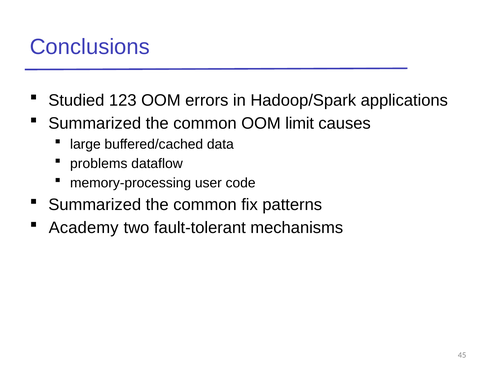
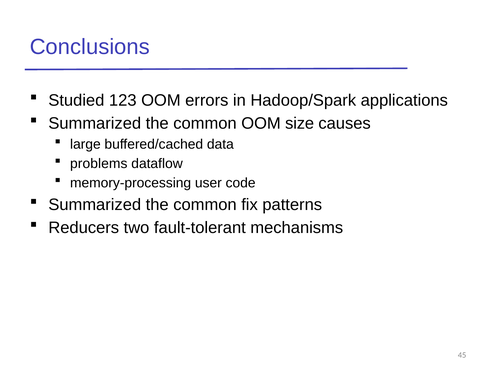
limit: limit -> size
Academy: Academy -> Reducers
